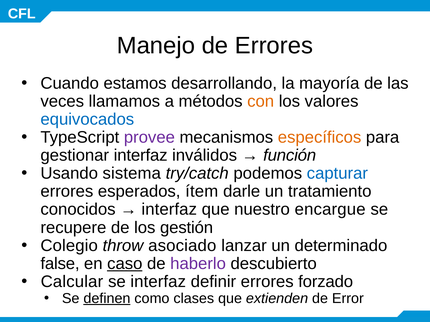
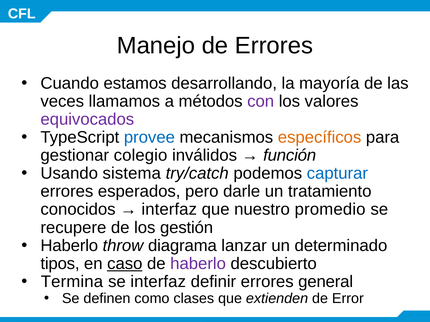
con colour: orange -> purple
equivocados colour: blue -> purple
provee colour: purple -> blue
gestionar interfaz: interfaz -> colegio
ítem: ítem -> pero
encargue: encargue -> promedio
Colegio at (69, 246): Colegio -> Haberlo
asociado: asociado -> diagrama
false: false -> tipos
Calcular: Calcular -> Termina
forzado: forzado -> general
definen underline: present -> none
